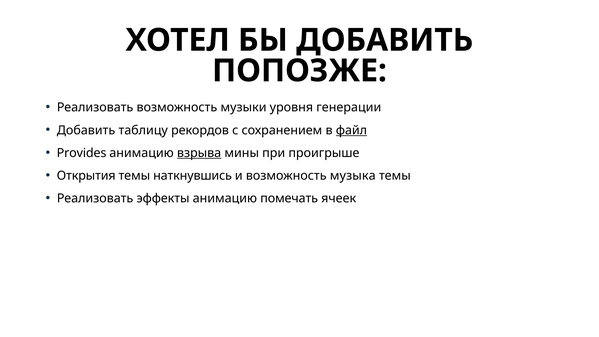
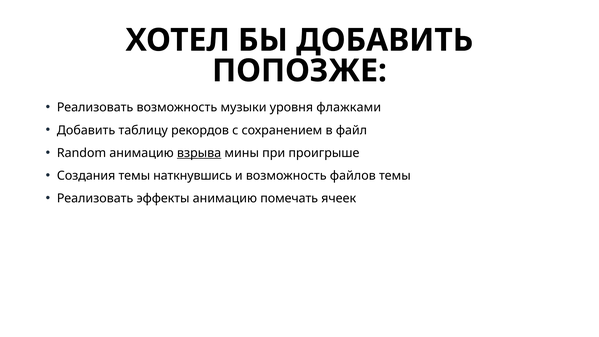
генерации: генерации -> флажками
файл underline: present -> none
Provides: Provides -> Random
Открытия: Открытия -> Создания
музыка: музыка -> файлов
